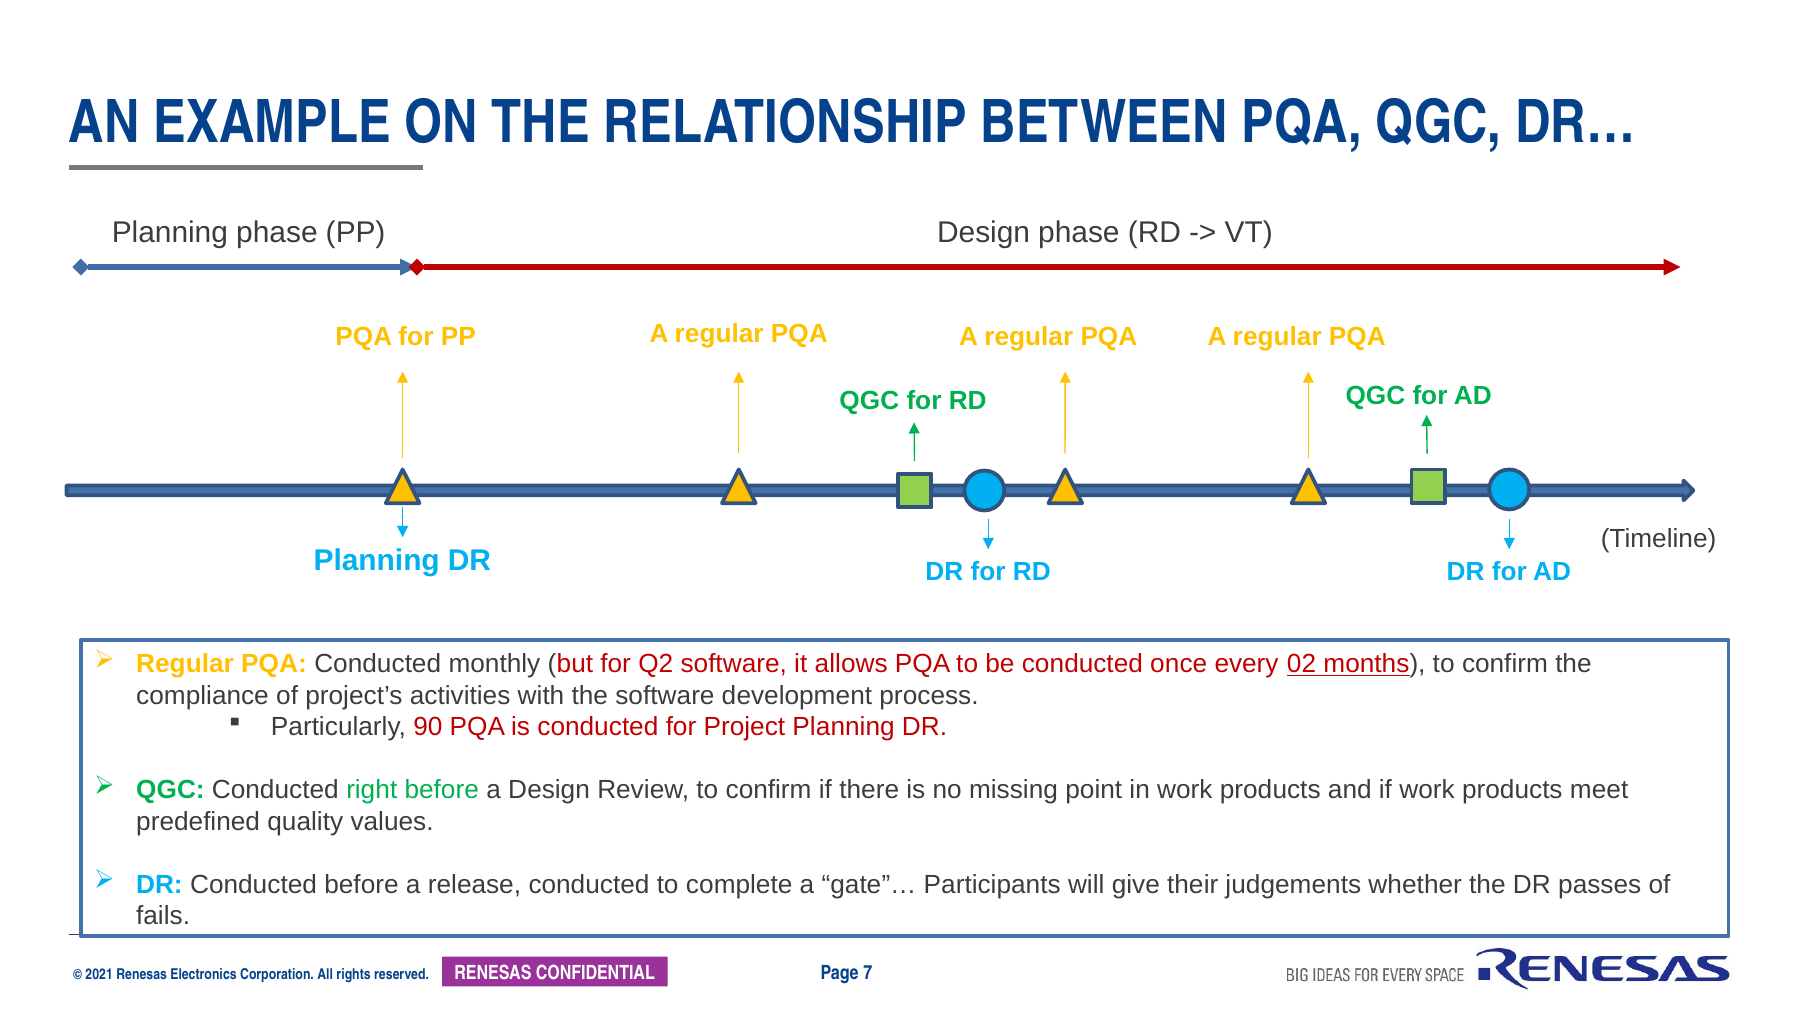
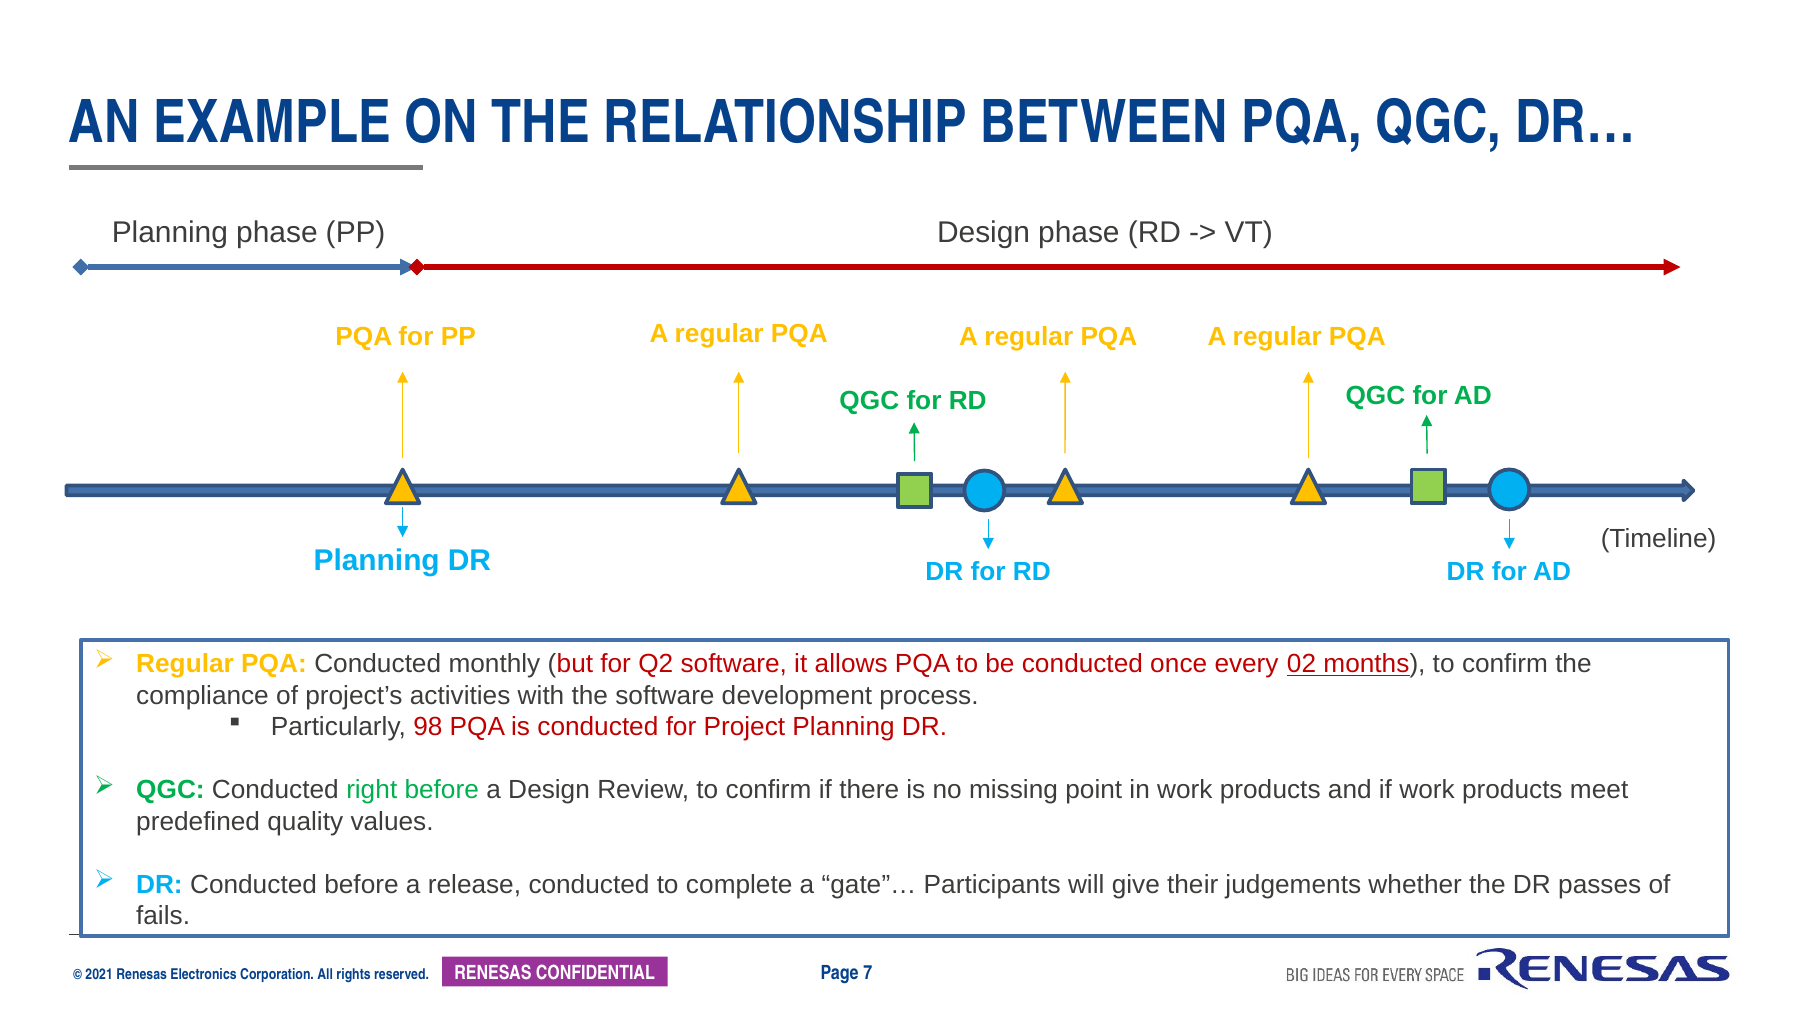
90: 90 -> 98
